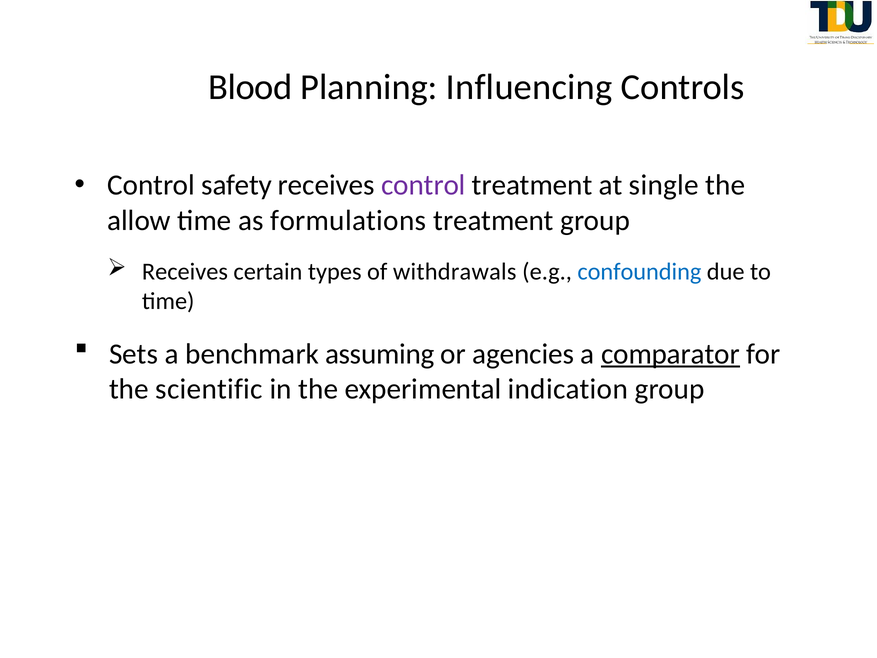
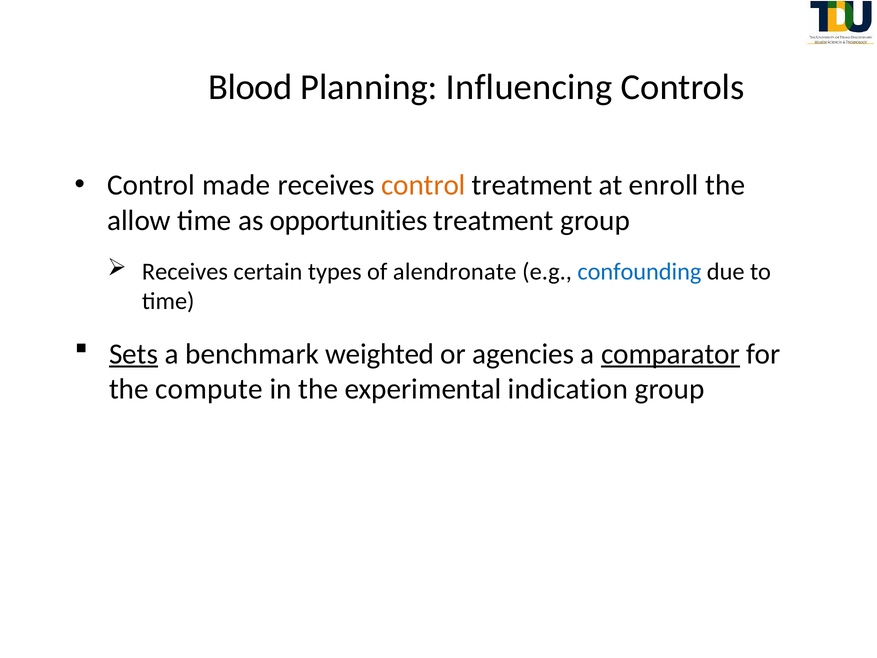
safety: safety -> made
control at (423, 185) colour: purple -> orange
single: single -> enroll
formulations: formulations -> opportunities
withdrawals: withdrawals -> alendronate
Sets underline: none -> present
assuming: assuming -> weighted
scientific: scientific -> compute
